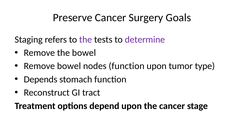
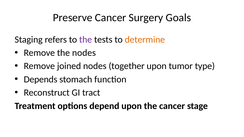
determine colour: purple -> orange
the bowel: bowel -> nodes
Remove bowel: bowel -> joined
nodes function: function -> together
